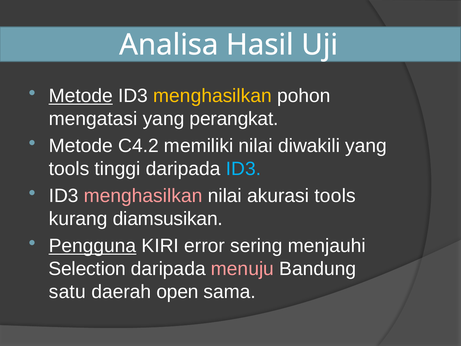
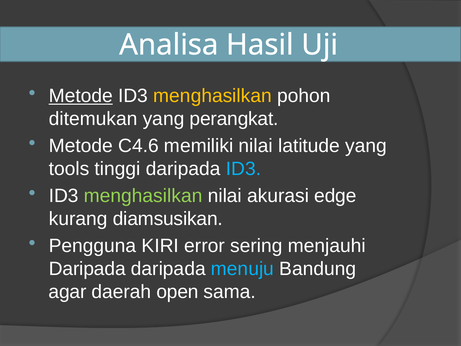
mengatasi: mengatasi -> ditemukan
C4.2: C4.2 -> C4.6
diwakili: diwakili -> latitude
menghasilkan at (143, 196) colour: pink -> light green
akurasi tools: tools -> edge
Pengguna underline: present -> none
Selection at (87, 269): Selection -> Daripada
menuju colour: pink -> light blue
satu: satu -> agar
